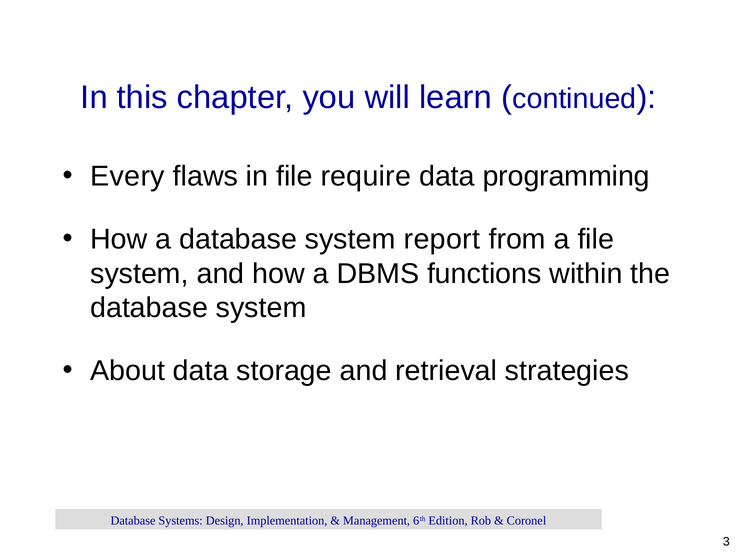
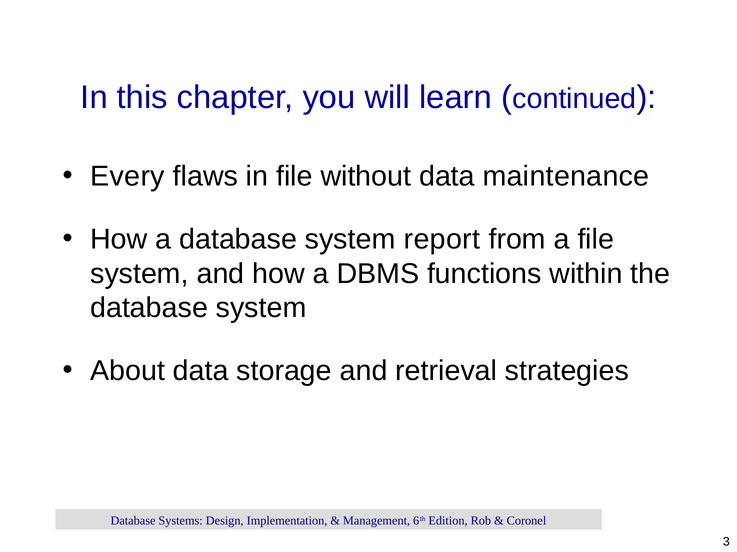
require: require -> without
programming: programming -> maintenance
